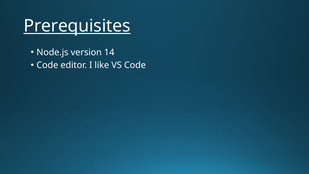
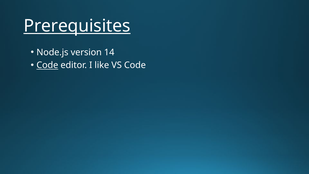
Code at (47, 65) underline: none -> present
